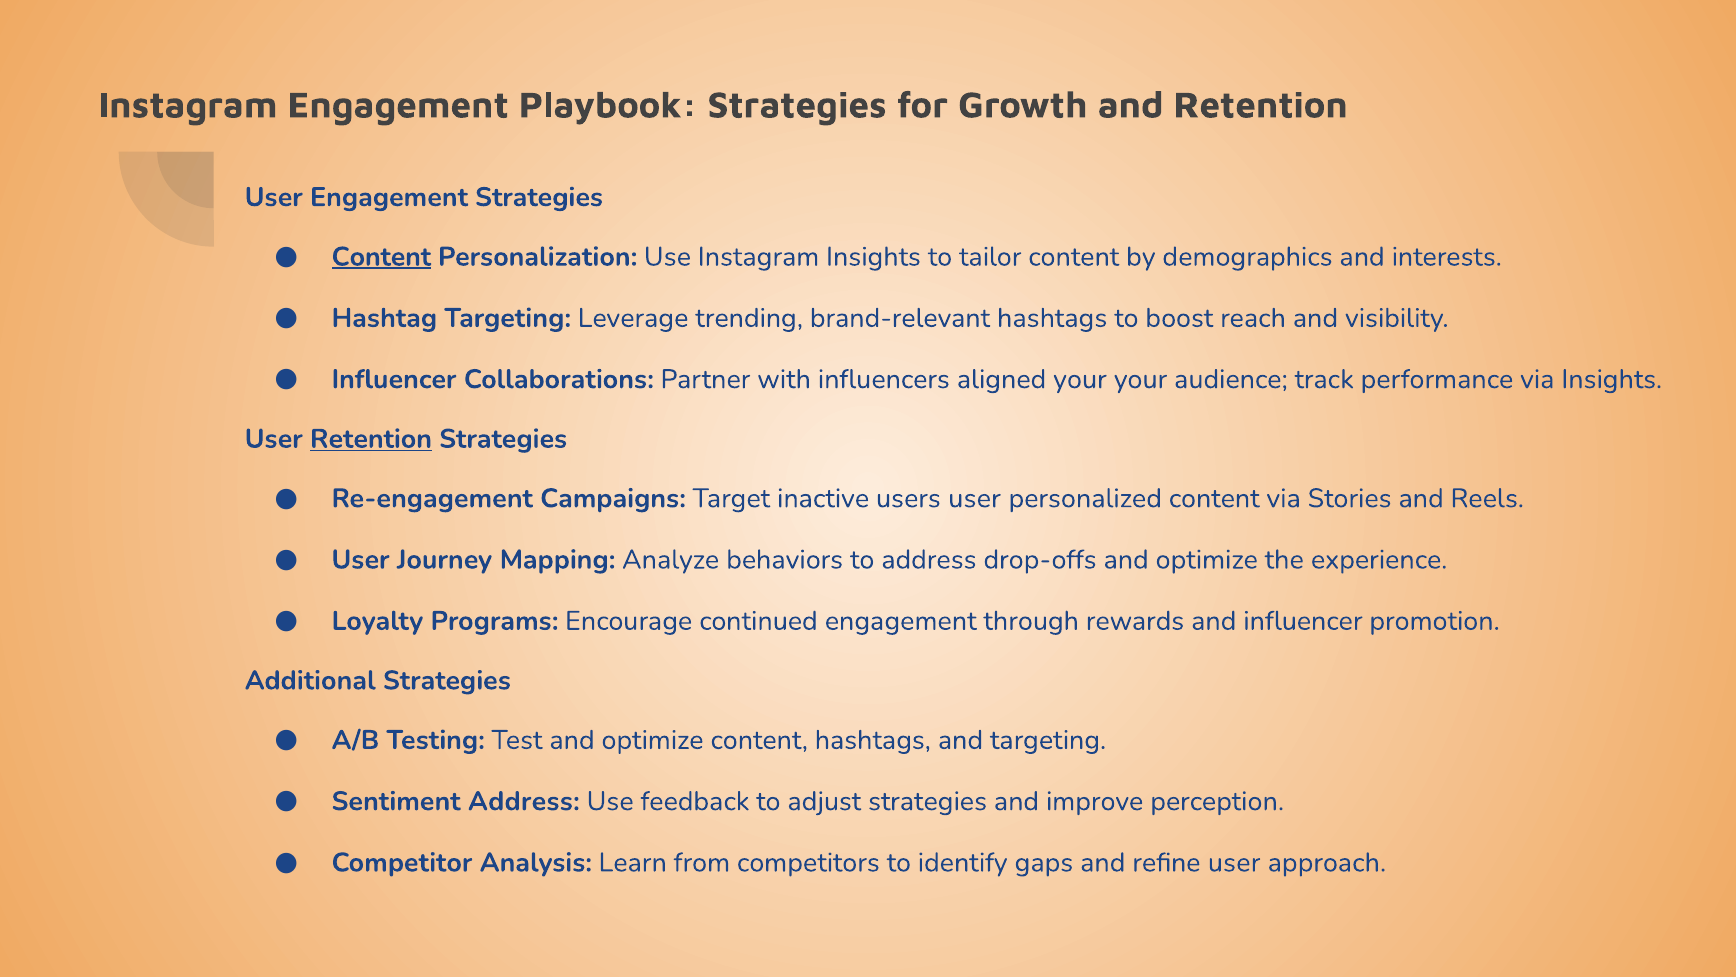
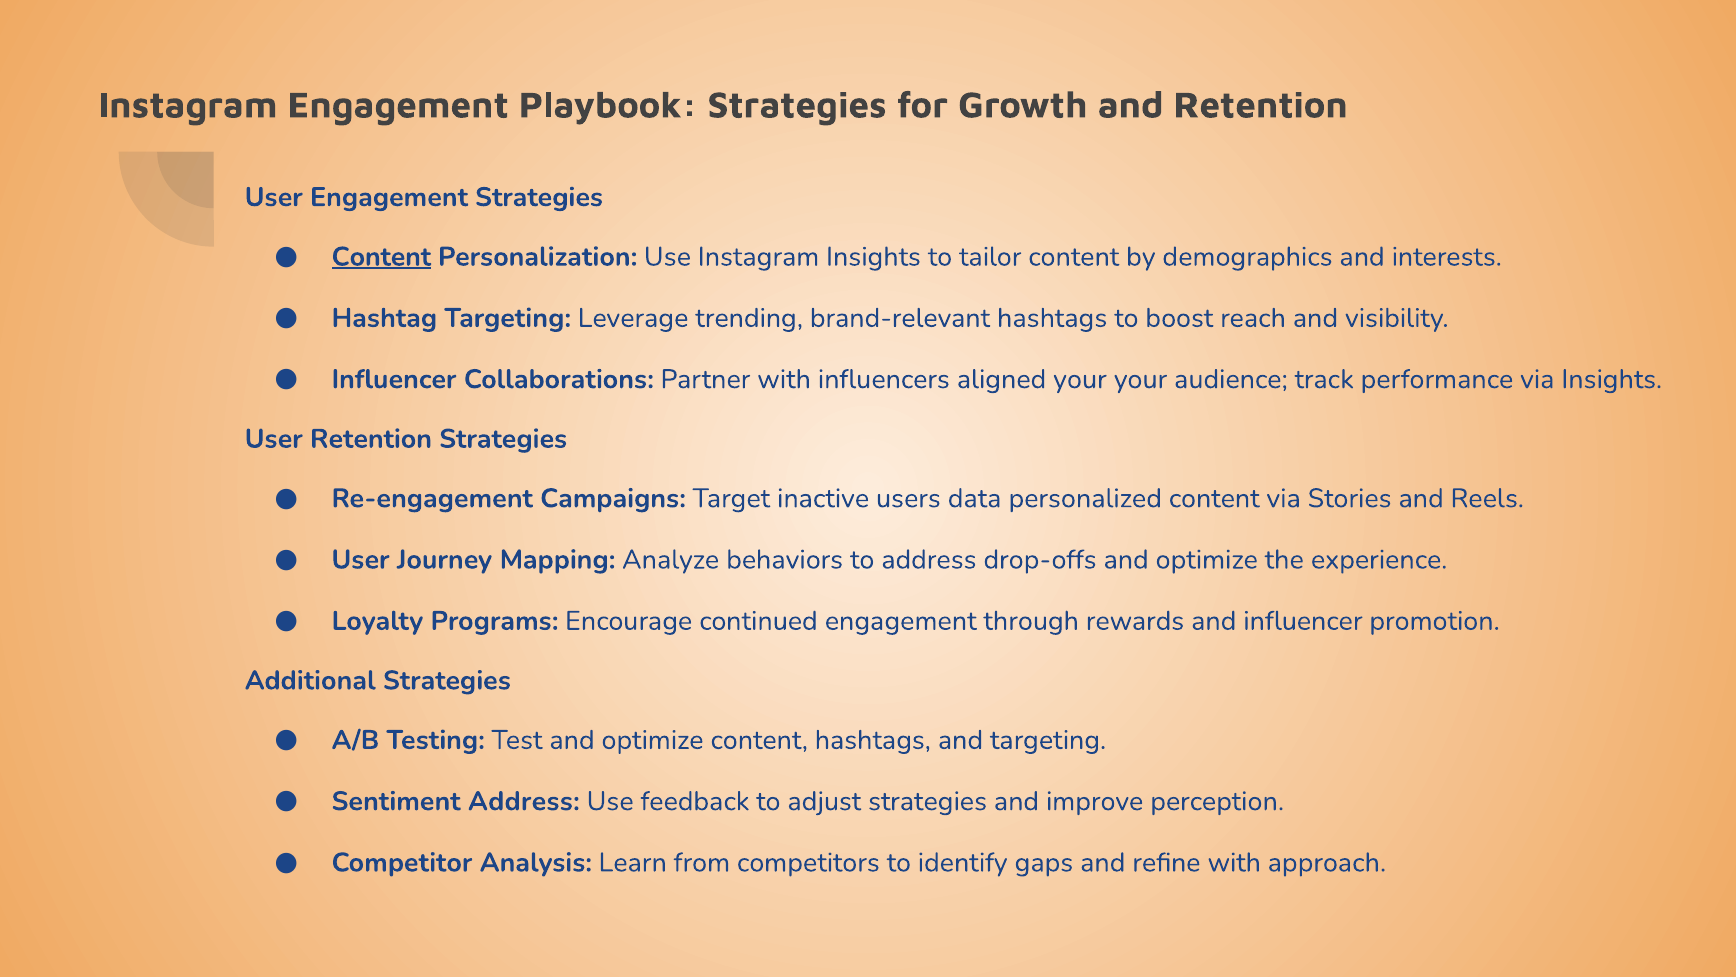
Retention at (371, 439) underline: present -> none
users user: user -> data
refine user: user -> with
